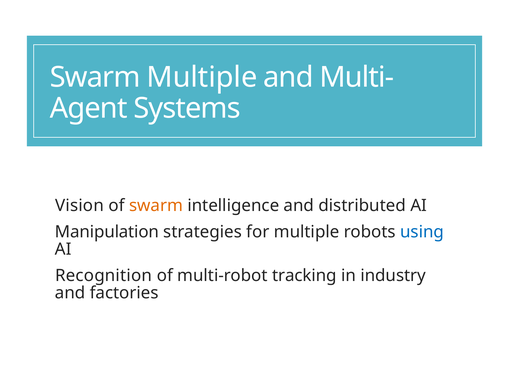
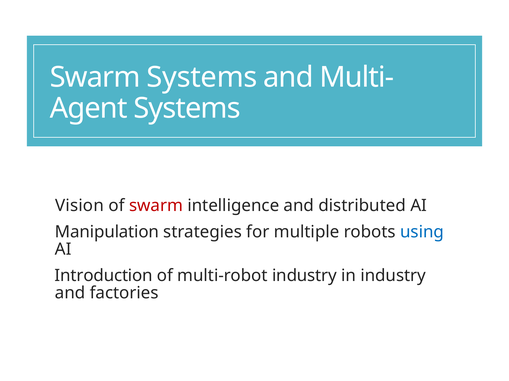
Swarm Multiple: Multiple -> Systems
swarm at (156, 206) colour: orange -> red
Recognition: Recognition -> Introduction
multi-robot tracking: tracking -> industry
